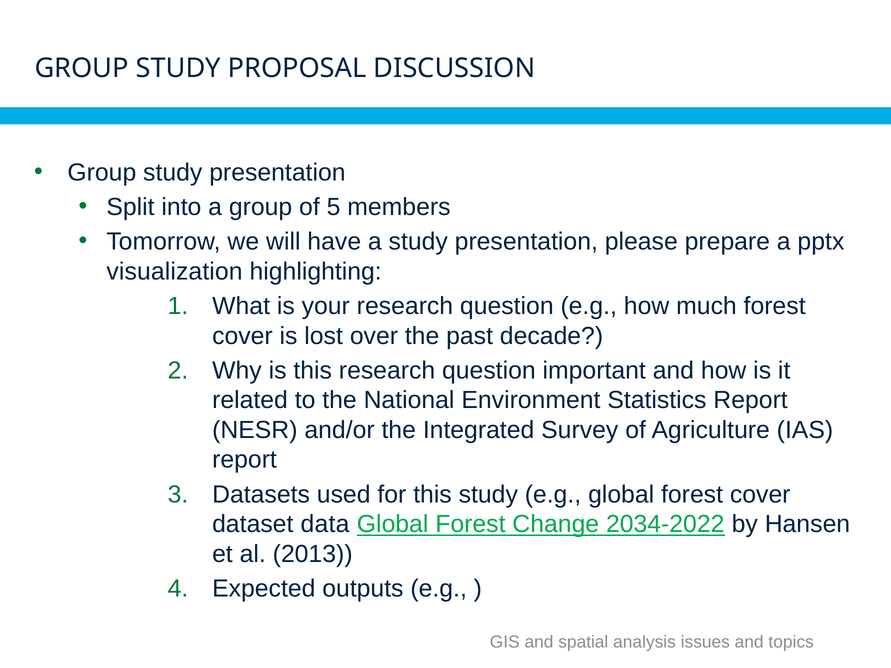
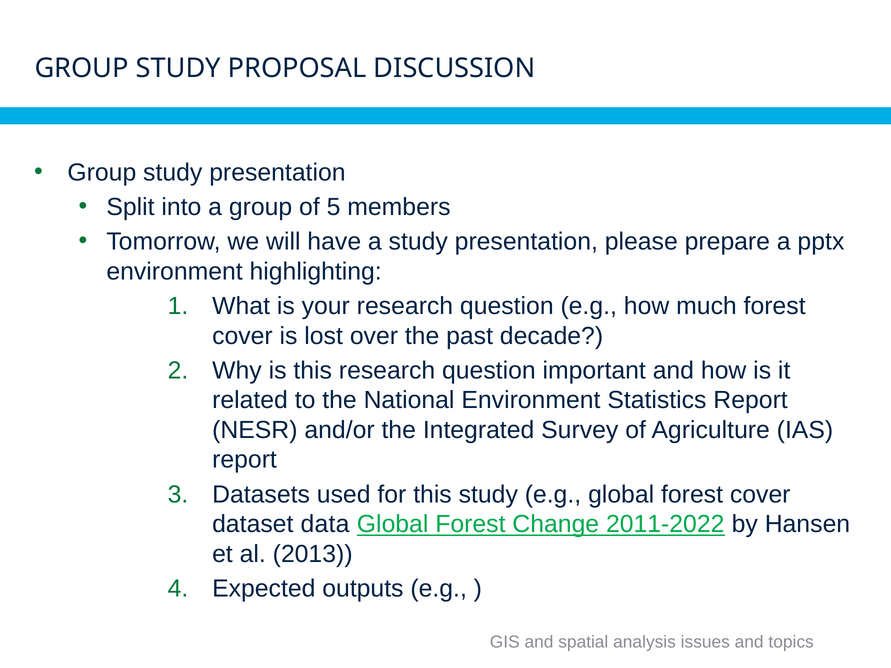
visualization at (175, 272): visualization -> environment
2034-2022: 2034-2022 -> 2011-2022
